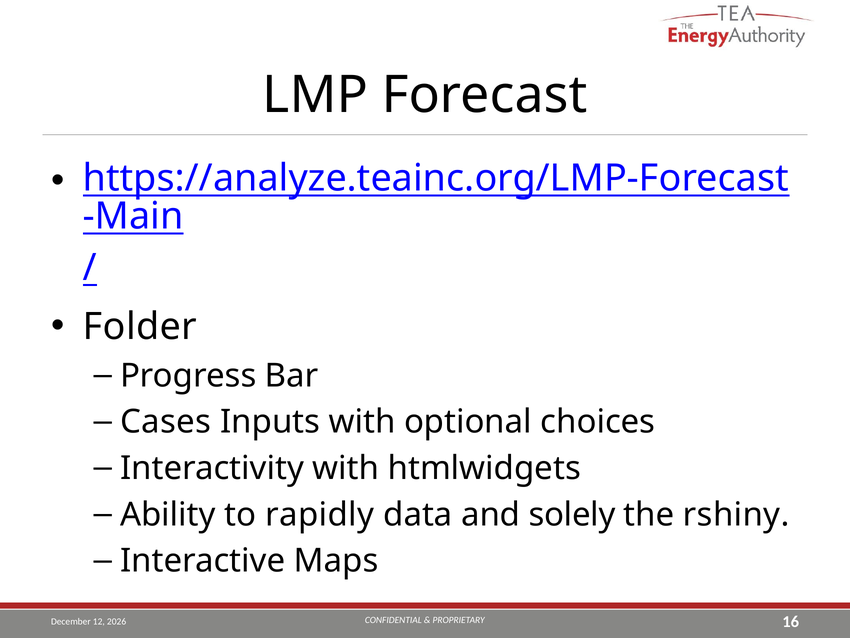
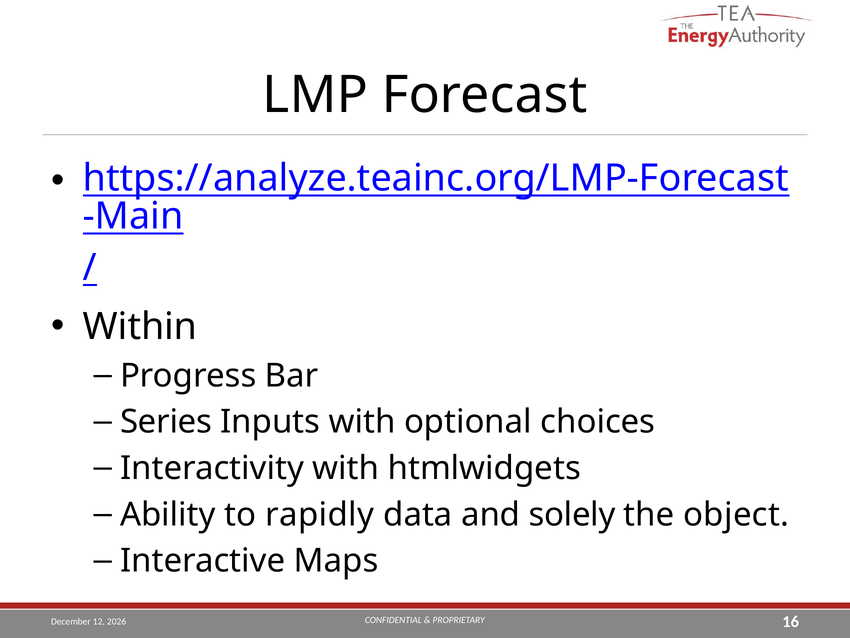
Folder: Folder -> Within
Cases: Cases -> Series
rshiny: rshiny -> object
